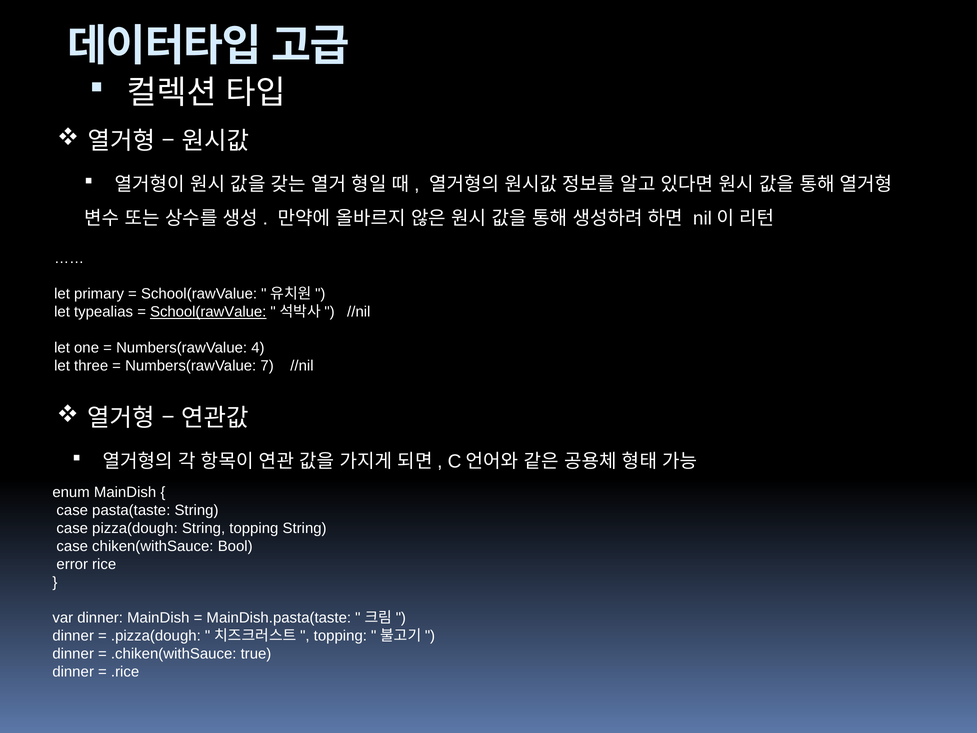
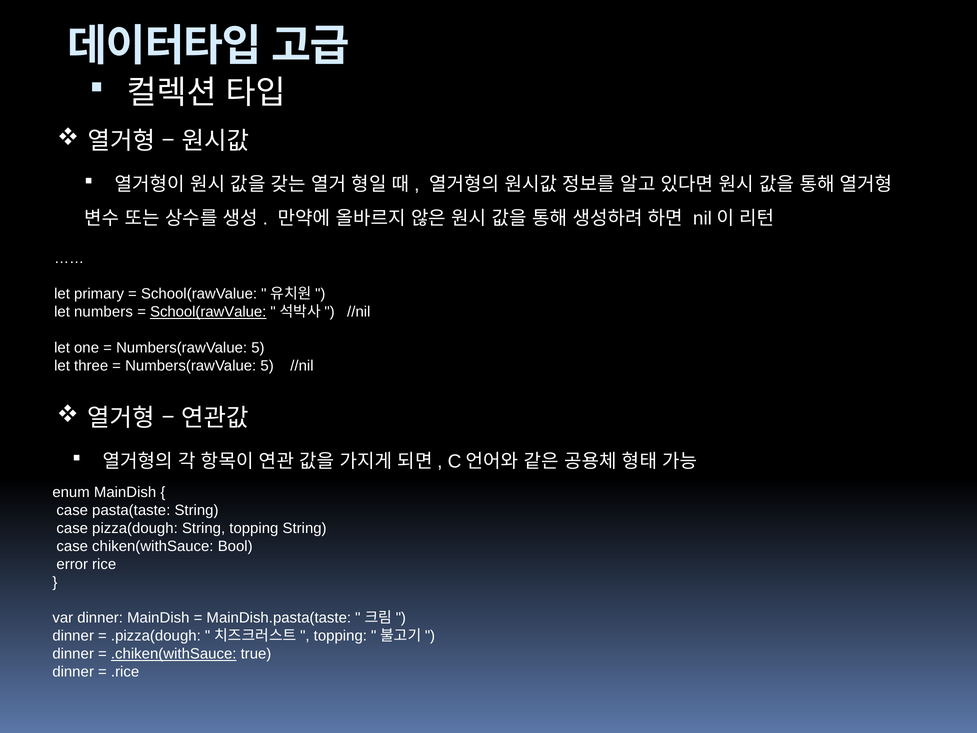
typealias: typealias -> numbers
4 at (258, 348): 4 -> 5
7 at (267, 366): 7 -> 5
.chiken(withSauce underline: none -> present
